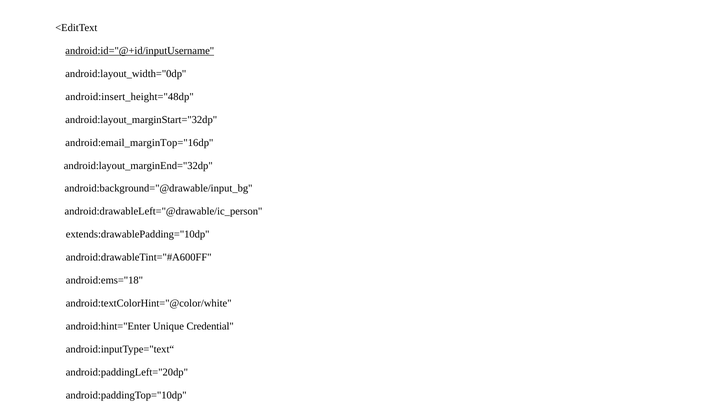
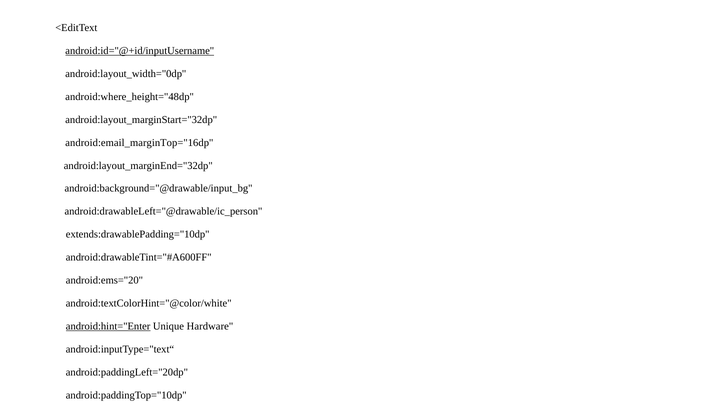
android:insert_height="48dp: android:insert_height="48dp -> android:where_height="48dp
android:ems="18: android:ems="18 -> android:ems="20
android:hint="Enter underline: none -> present
Credential: Credential -> Hardware
